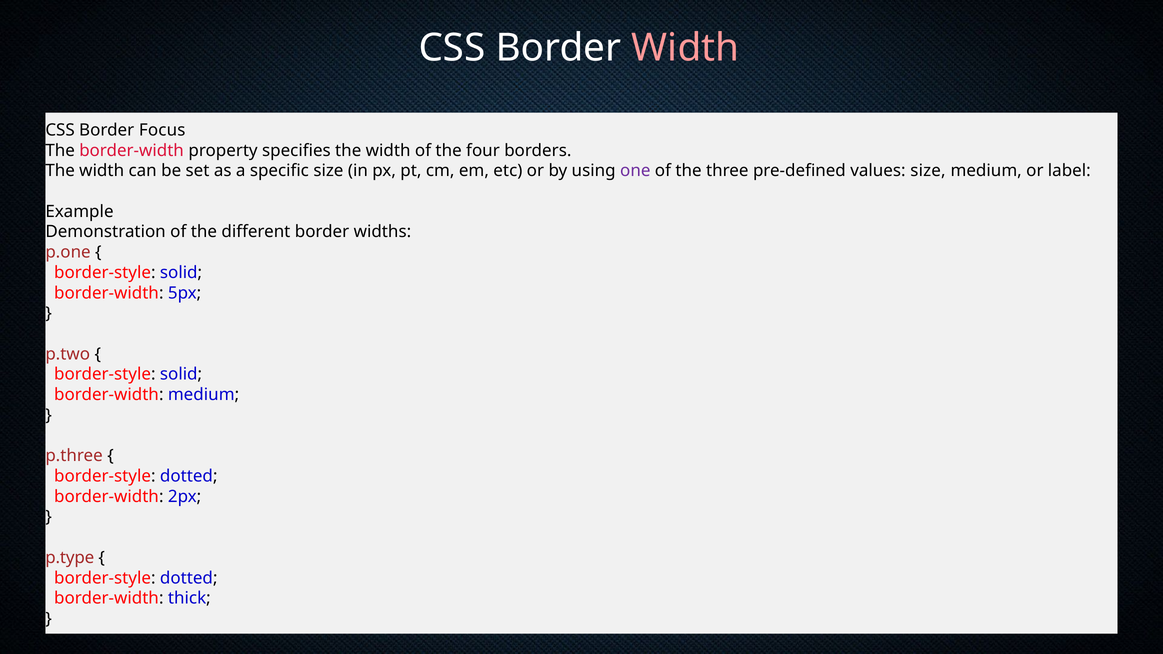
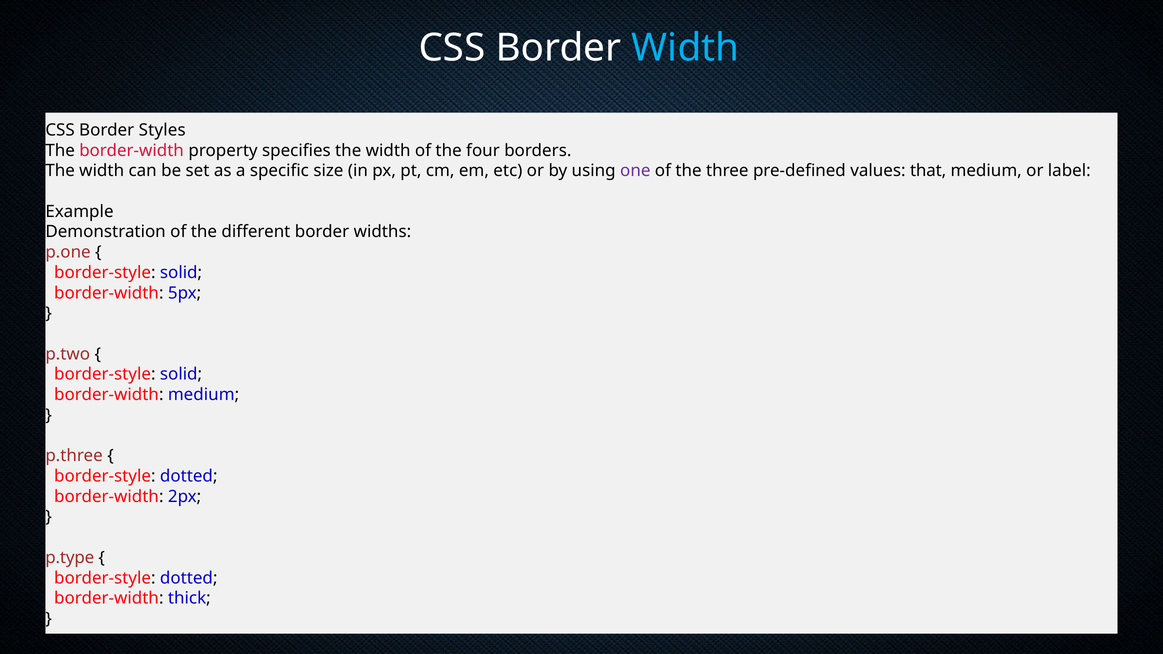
Width at (685, 48) colour: pink -> light blue
Focus: Focus -> Styles
values size: size -> that
